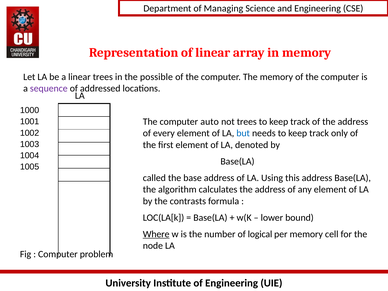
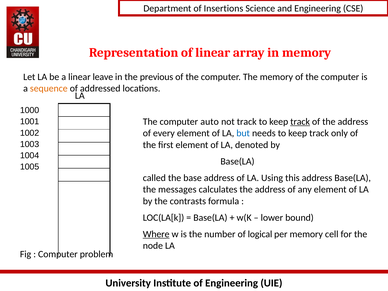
Managing: Managing -> Insertions
linear trees: trees -> leave
possible: possible -> previous
sequence colour: purple -> orange
not trees: trees -> track
track at (300, 122) underline: none -> present
algorithm: algorithm -> messages
